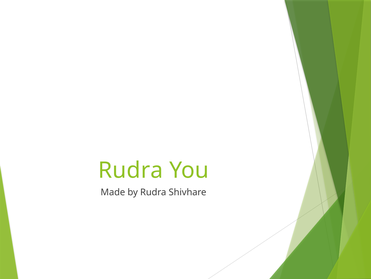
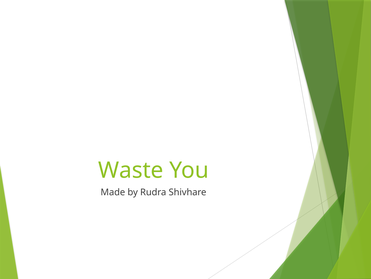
Rudra at (131, 170): Rudra -> Waste
